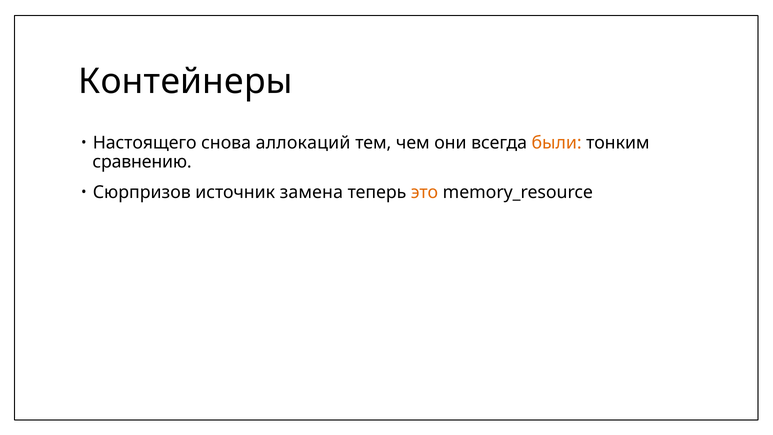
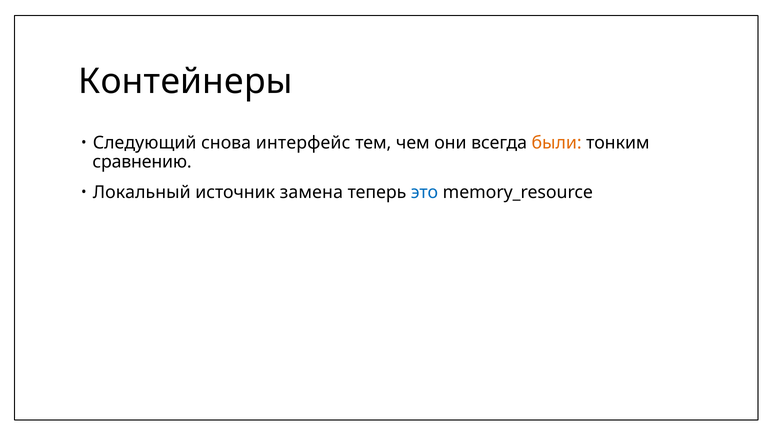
Настоящего: Настоящего -> Следующий
аллокаций: аллокаций -> интерфейс
Сюрпризов: Сюрпризов -> Локальный
это colour: orange -> blue
